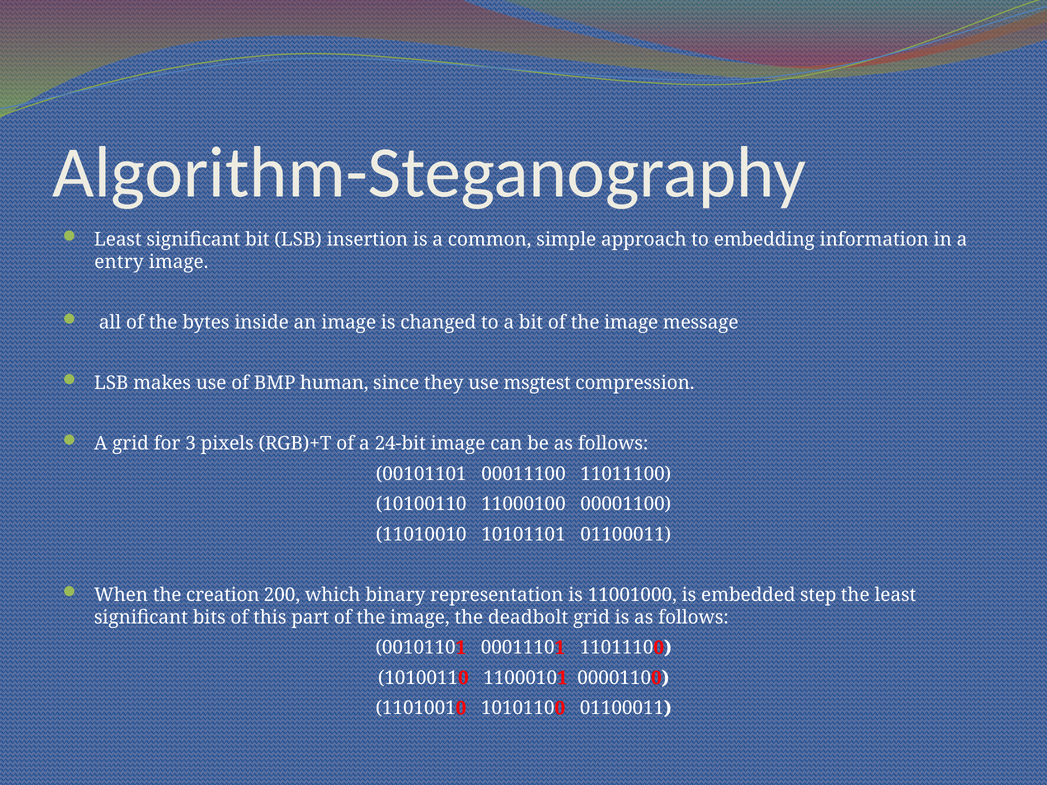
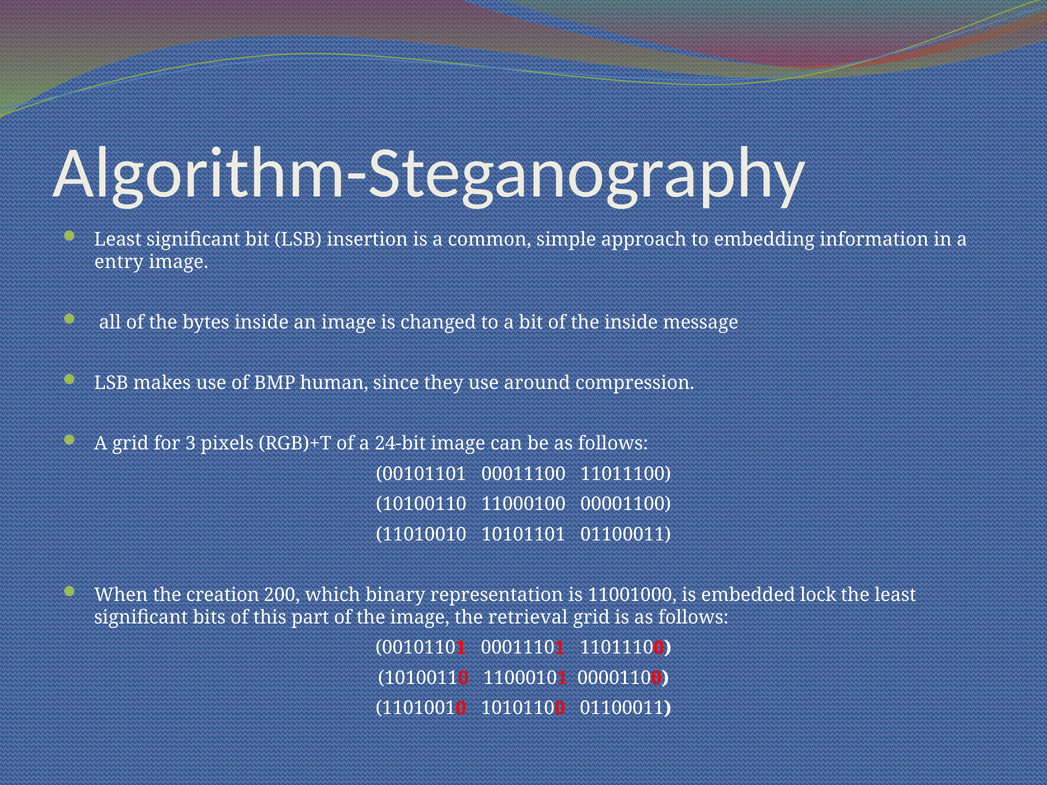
bit of the image: image -> inside
msgtest: msgtest -> around
step: step -> lock
deadbolt: deadbolt -> retrieval
